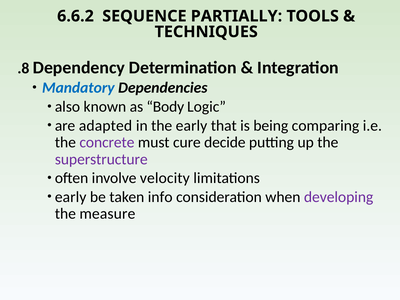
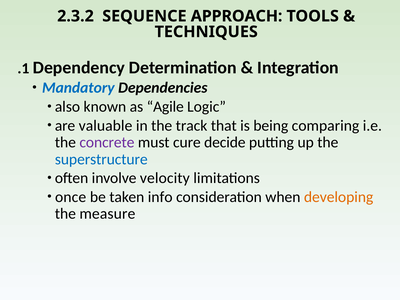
6.6.2: 6.6.2 -> 2.3.2
PARTIALLY: PARTIALLY -> APPROACH
.8: .8 -> .1
Body: Body -> Agile
adapted: adapted -> valuable
the early: early -> track
superstructure colour: purple -> blue
early at (71, 197): early -> once
developing colour: purple -> orange
